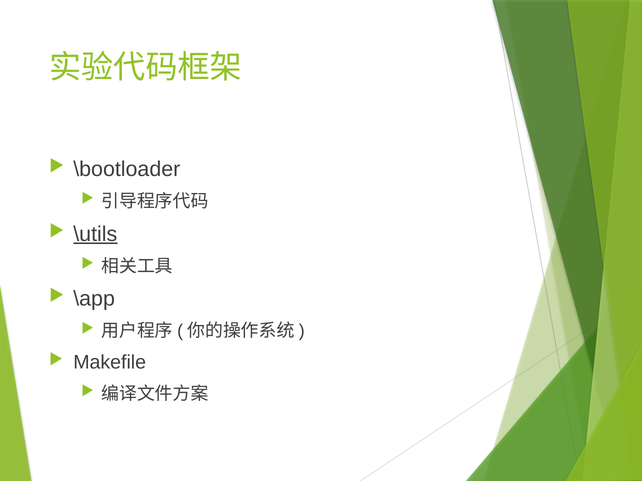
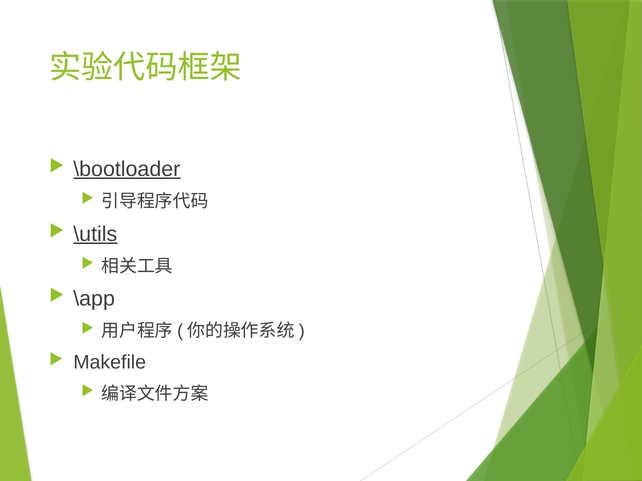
\bootloader underline: none -> present
